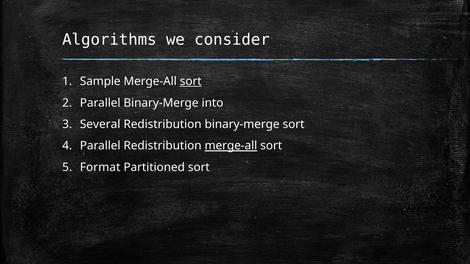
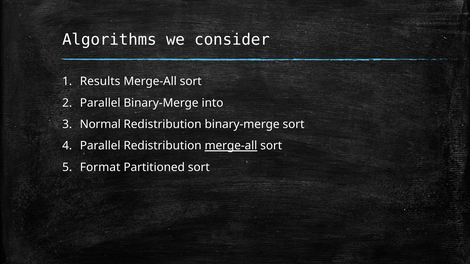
Sample: Sample -> Results
sort at (191, 82) underline: present -> none
Several: Several -> Normal
